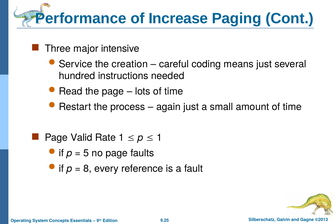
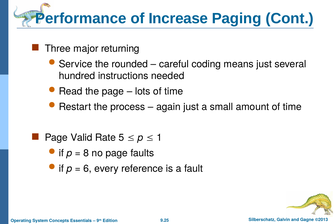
intensive: intensive -> returning
creation: creation -> rounded
Rate 1: 1 -> 5
5: 5 -> 8
8: 8 -> 6
